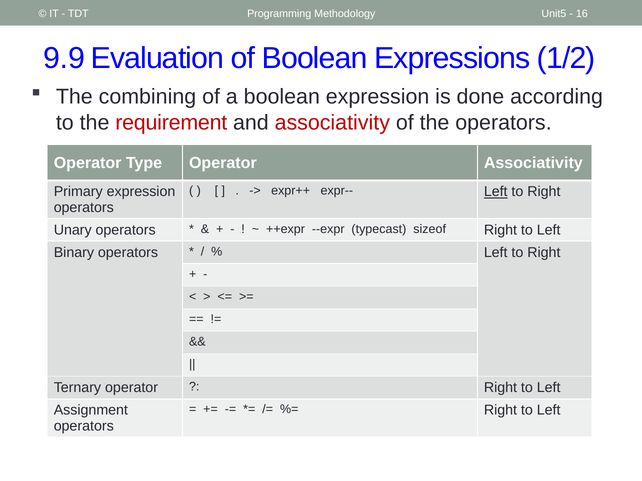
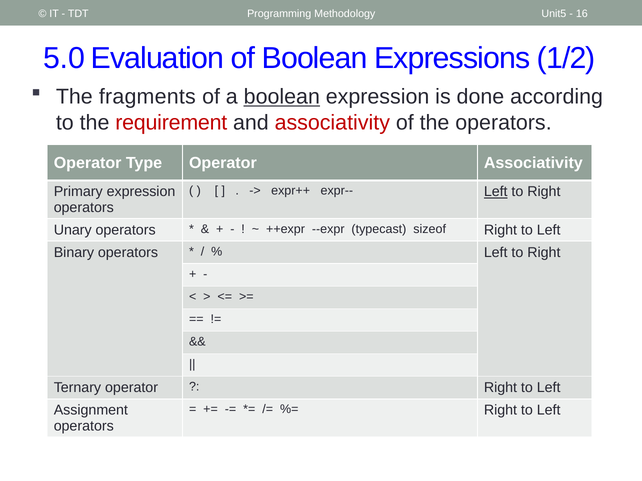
9.9: 9.9 -> 5.0
combining: combining -> fragments
boolean at (282, 97) underline: none -> present
